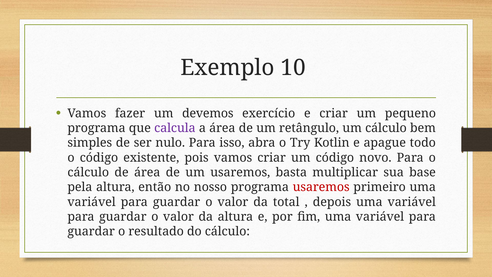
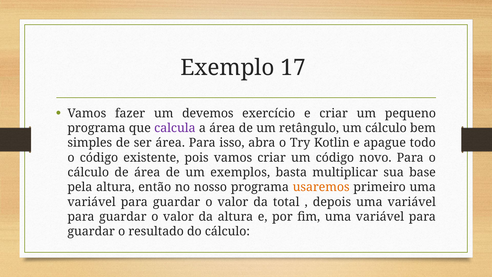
10: 10 -> 17
ser nulo: nulo -> área
um usaremos: usaremos -> exemplos
usaremos at (321, 187) colour: red -> orange
